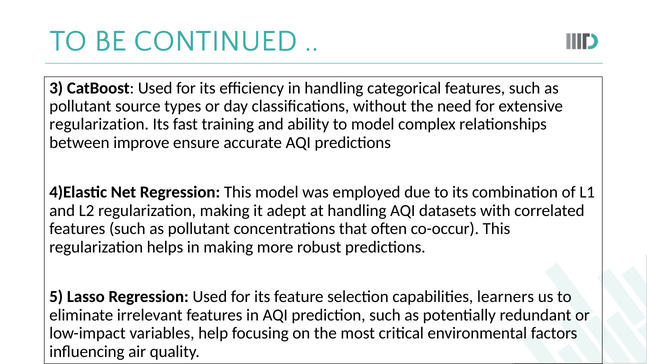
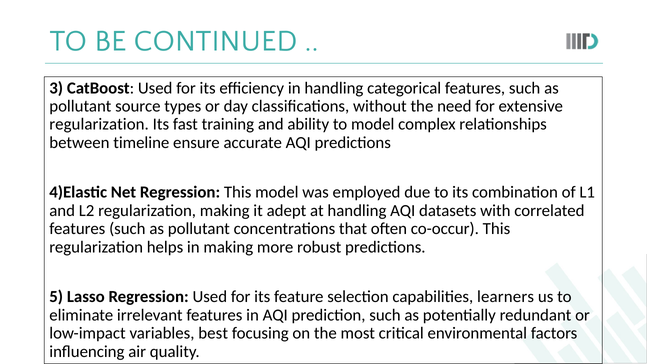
improve: improve -> timeline
help: help -> best
